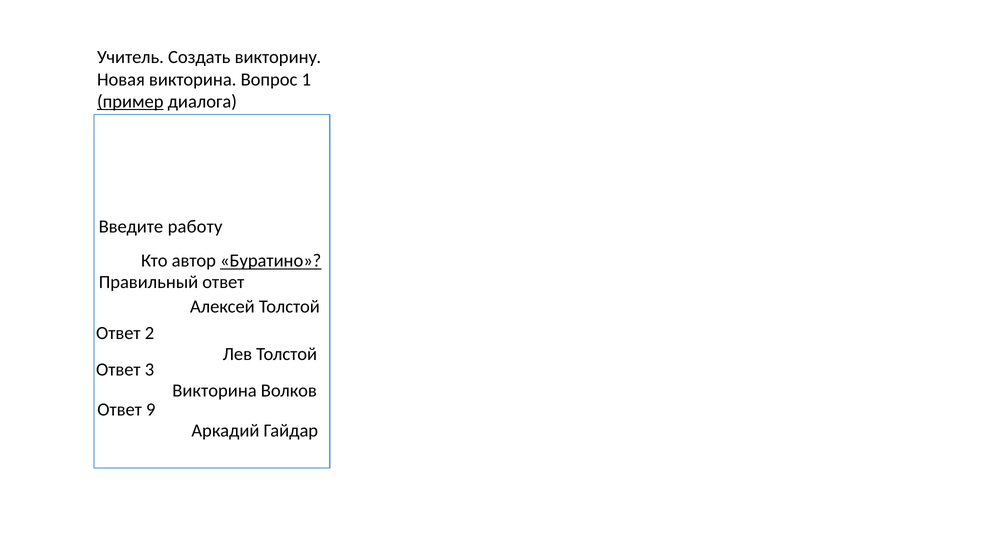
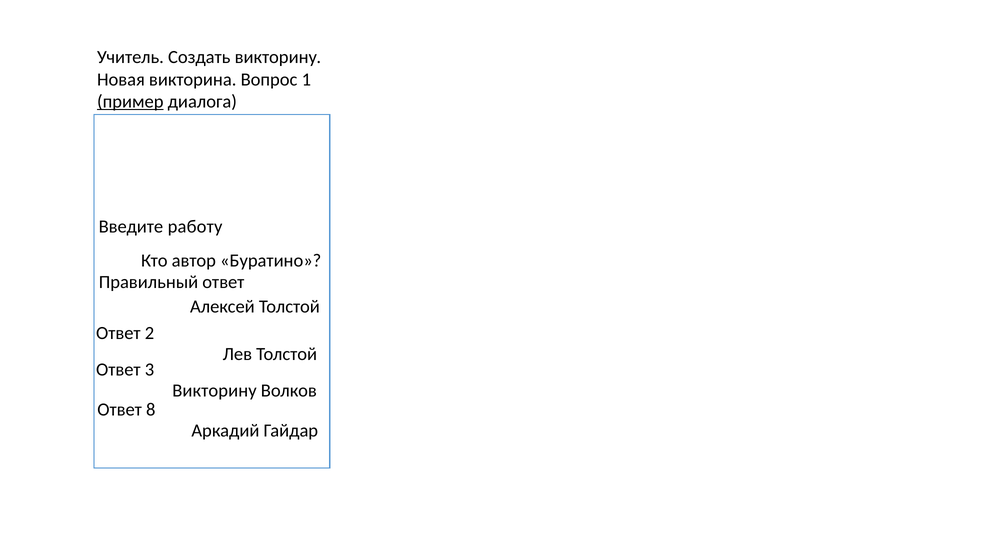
Буратино underline: present -> none
Викторина at (215, 391): Викторина -> Викторину
9: 9 -> 8
